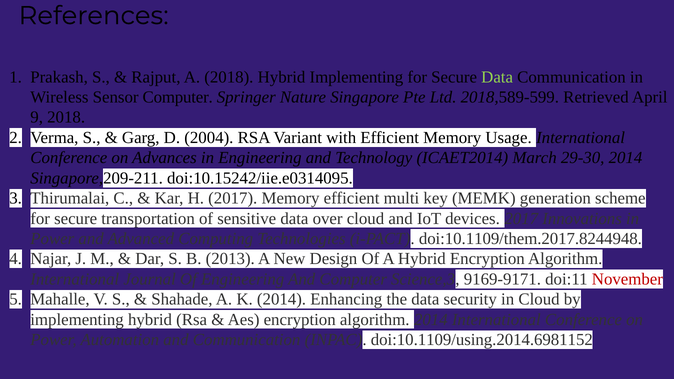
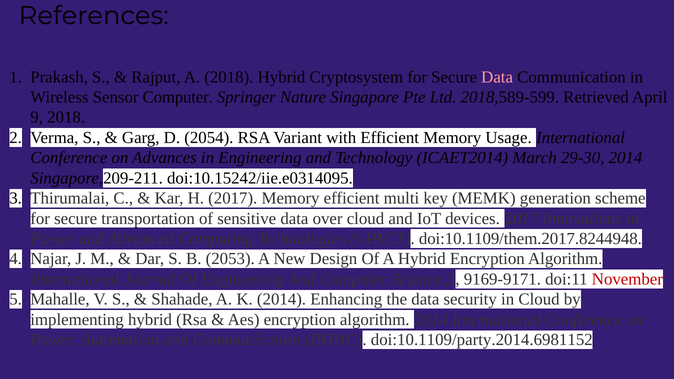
Hybrid Implementing: Implementing -> Cryptosystem
Data at (497, 77) colour: light green -> pink
2004: 2004 -> 2054
2013: 2013 -> 2053
doi:10.1109/using.2014.6981152: doi:10.1109/using.2014.6981152 -> doi:10.1109/party.2014.6981152
